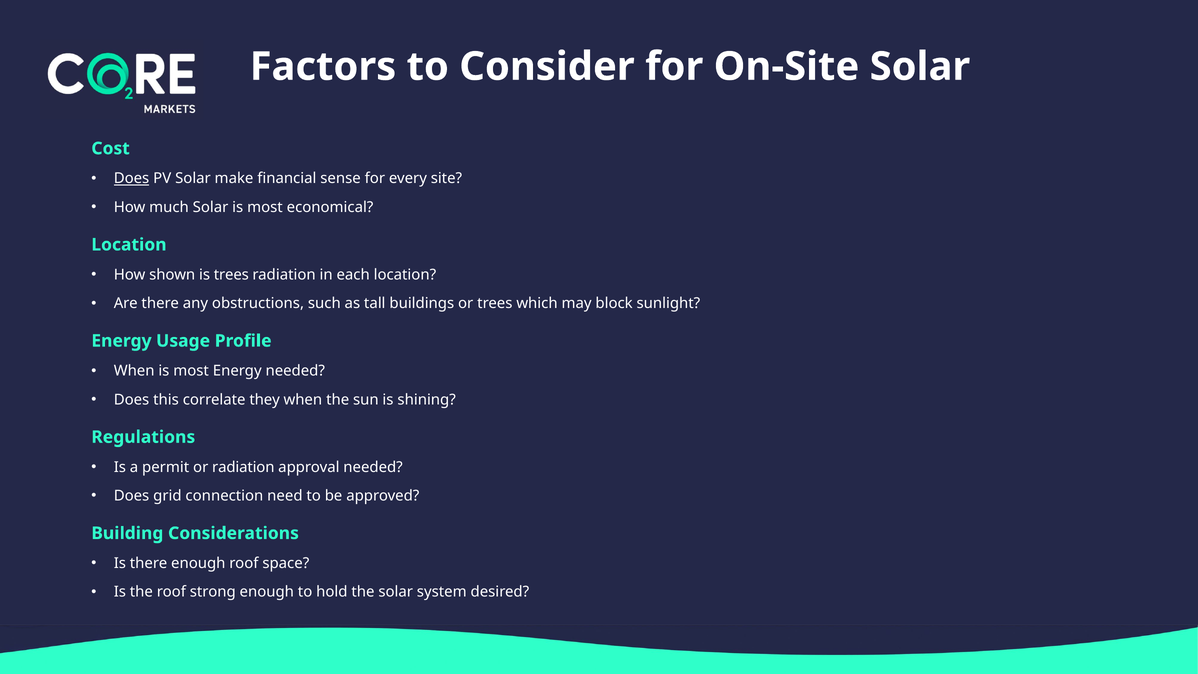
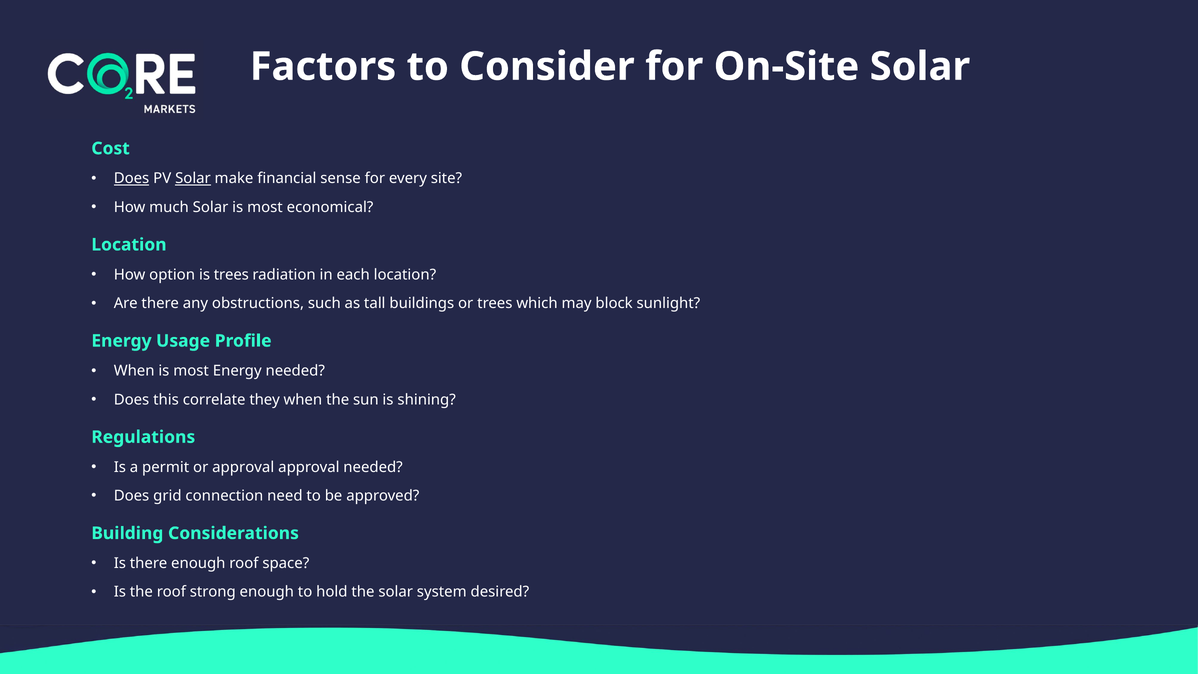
Solar at (193, 179) underline: none -> present
shown: shown -> option
or radiation: radiation -> approval
